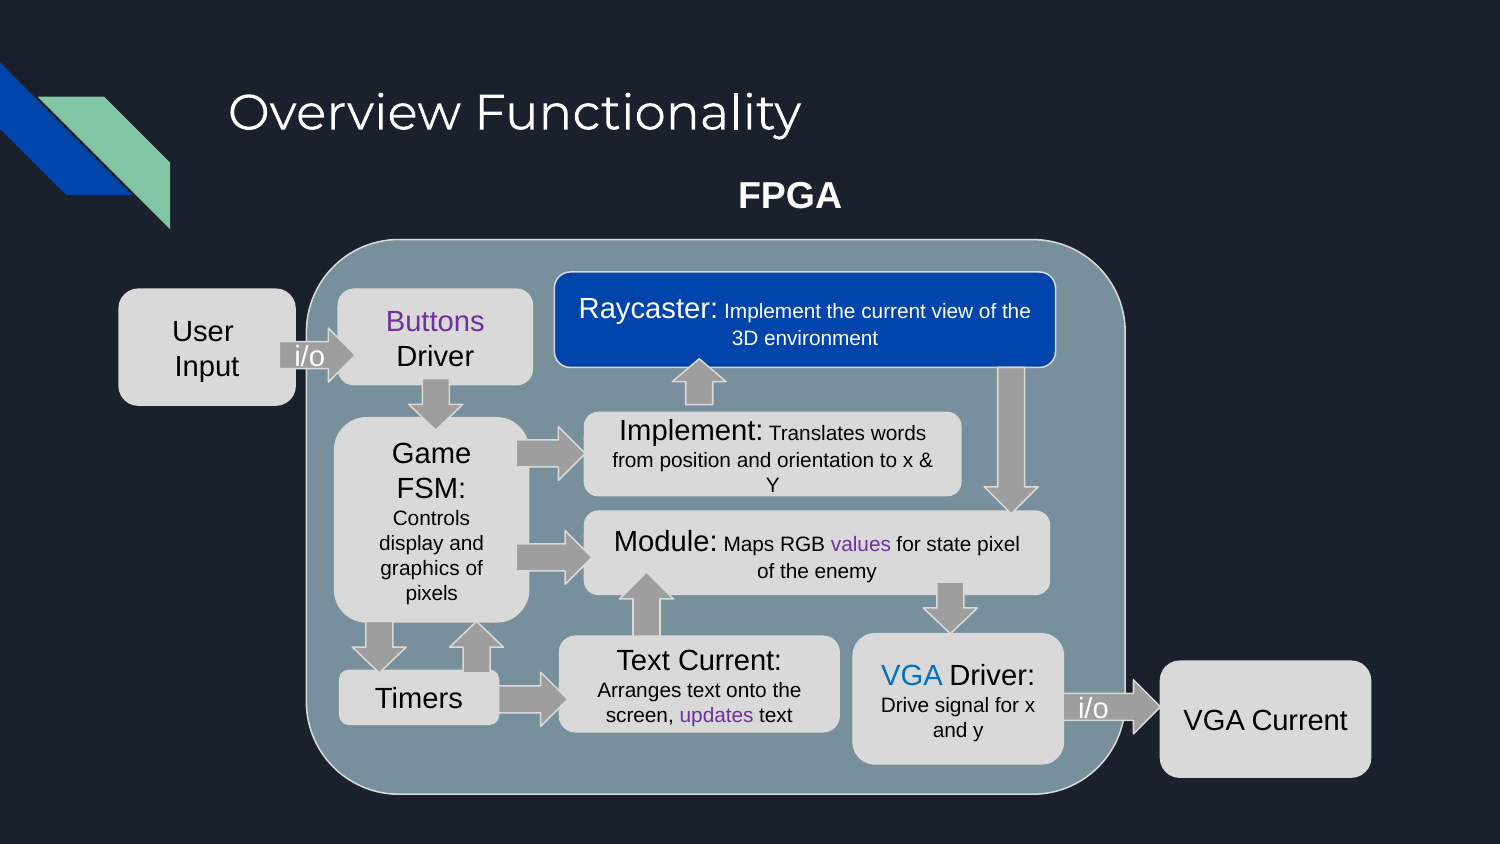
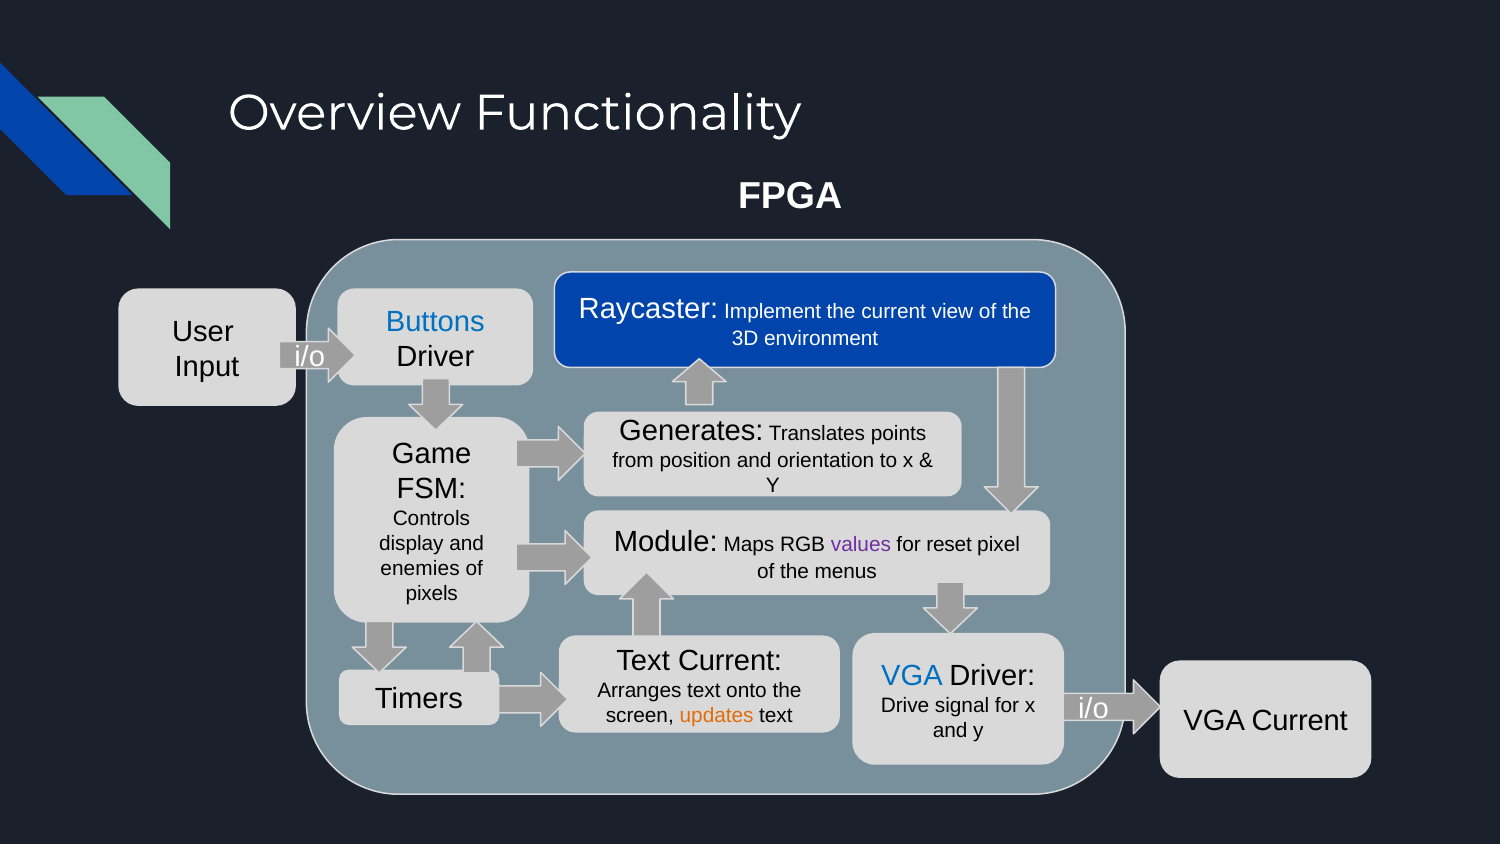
Buttons colour: purple -> blue
Implement at (691, 431): Implement -> Generates
words: words -> points
state: state -> reset
graphics: graphics -> enemies
enemy: enemy -> menus
updates colour: purple -> orange
